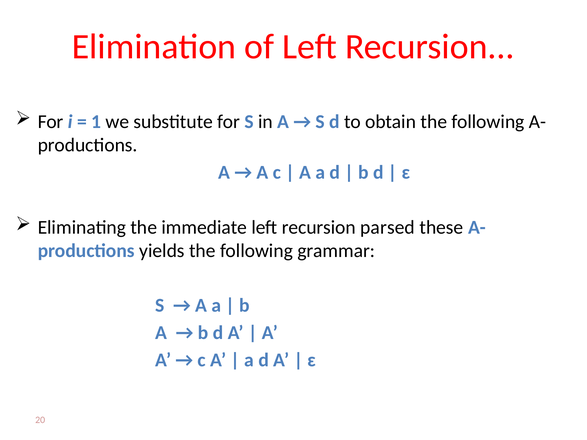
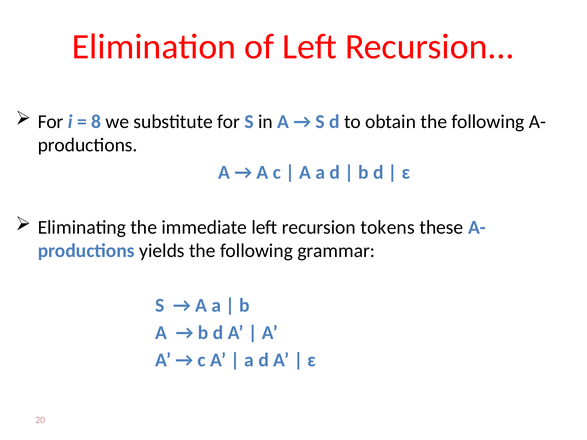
1: 1 -> 8
parsed: parsed -> tokens
